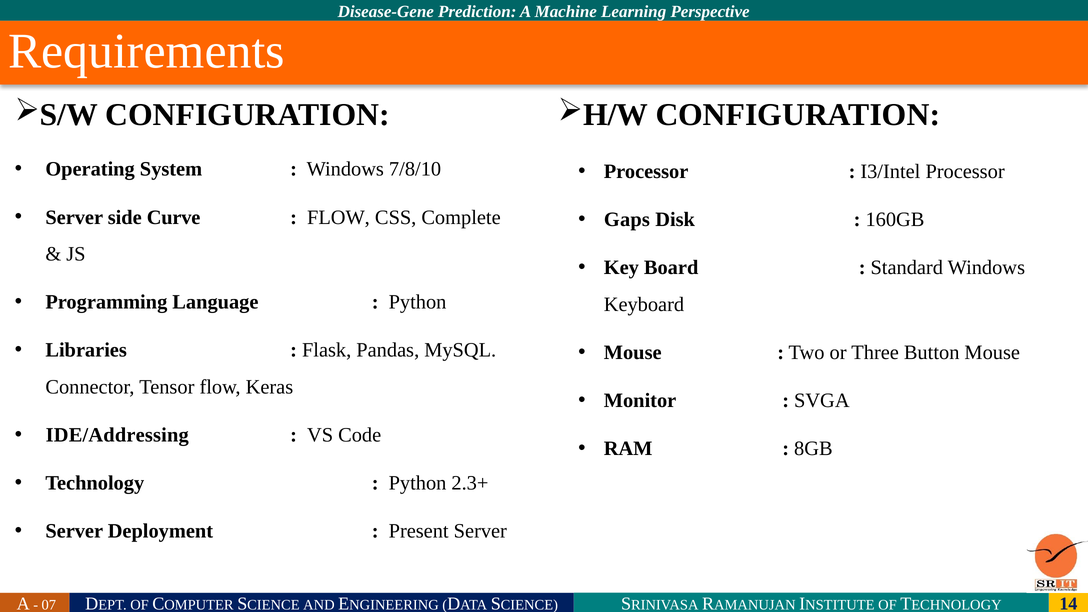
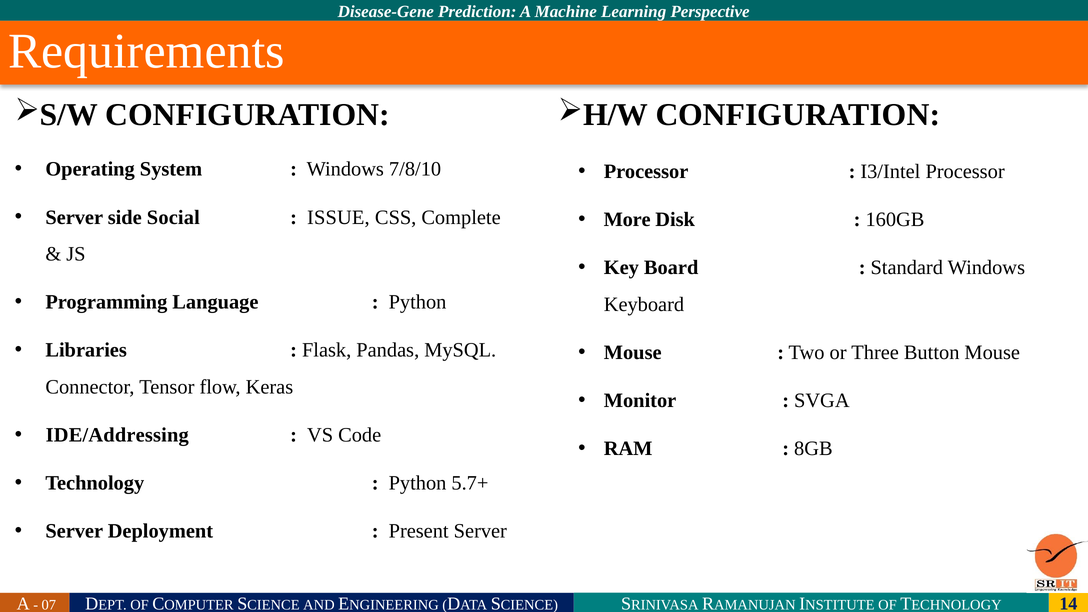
Curve: Curve -> Social
FLOW at (338, 217): FLOW -> ISSUE
Gaps: Gaps -> More
2.3+: 2.3+ -> 5.7+
